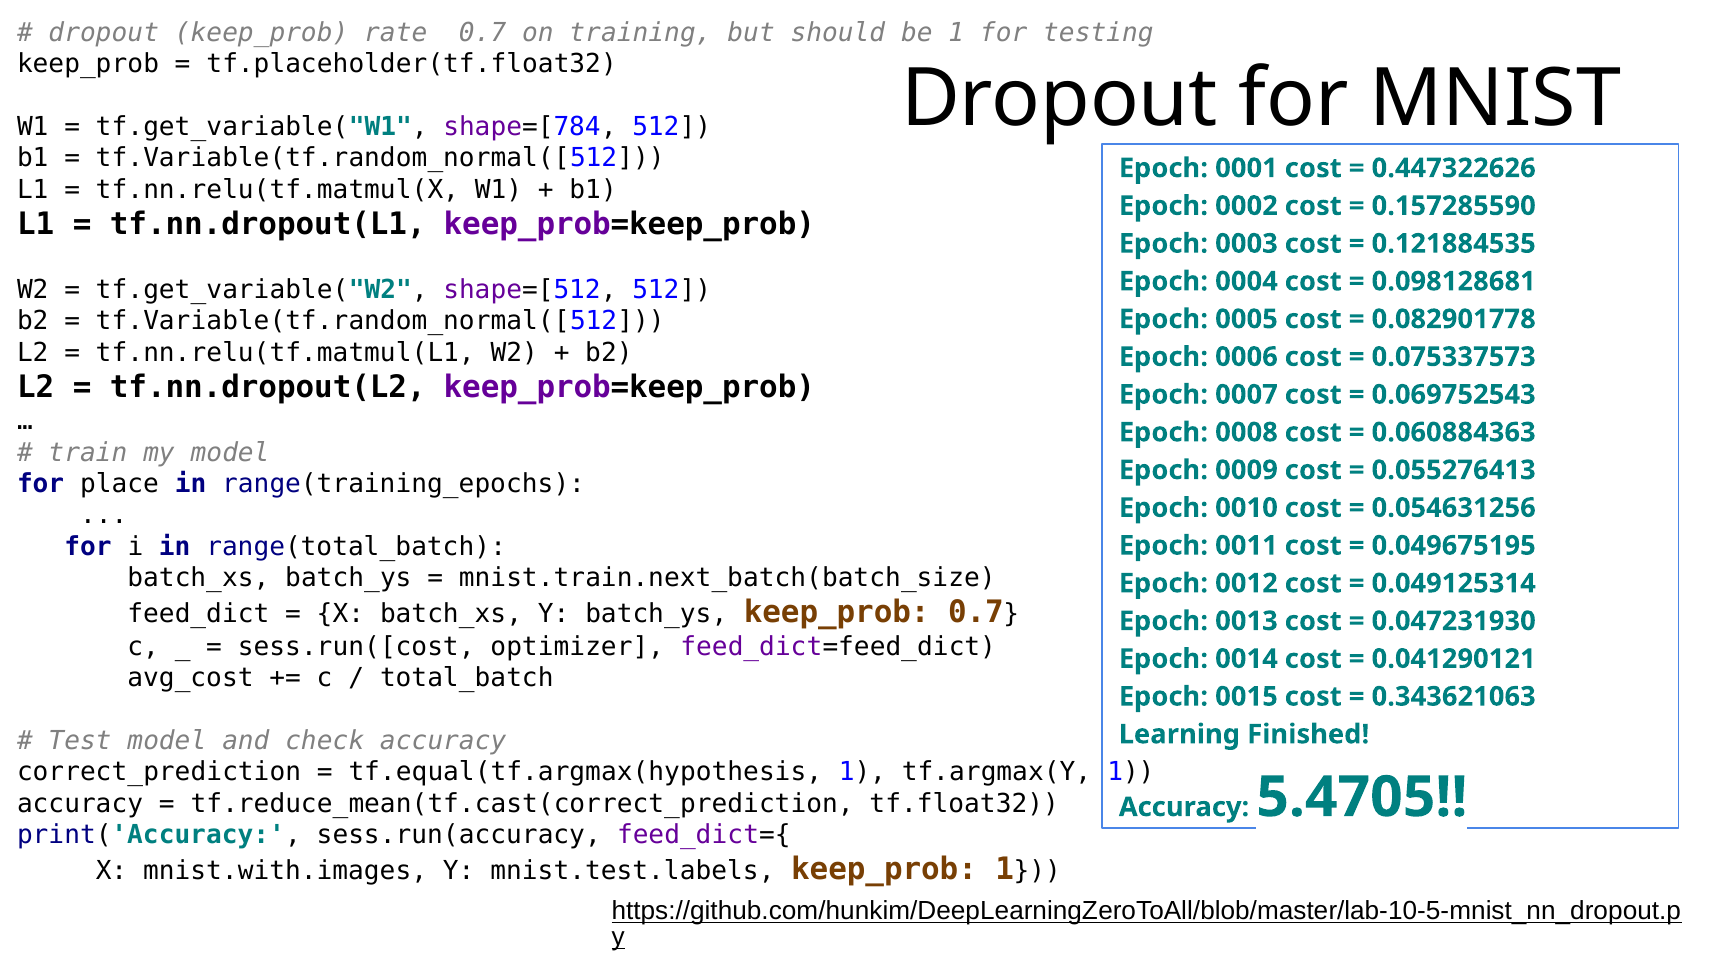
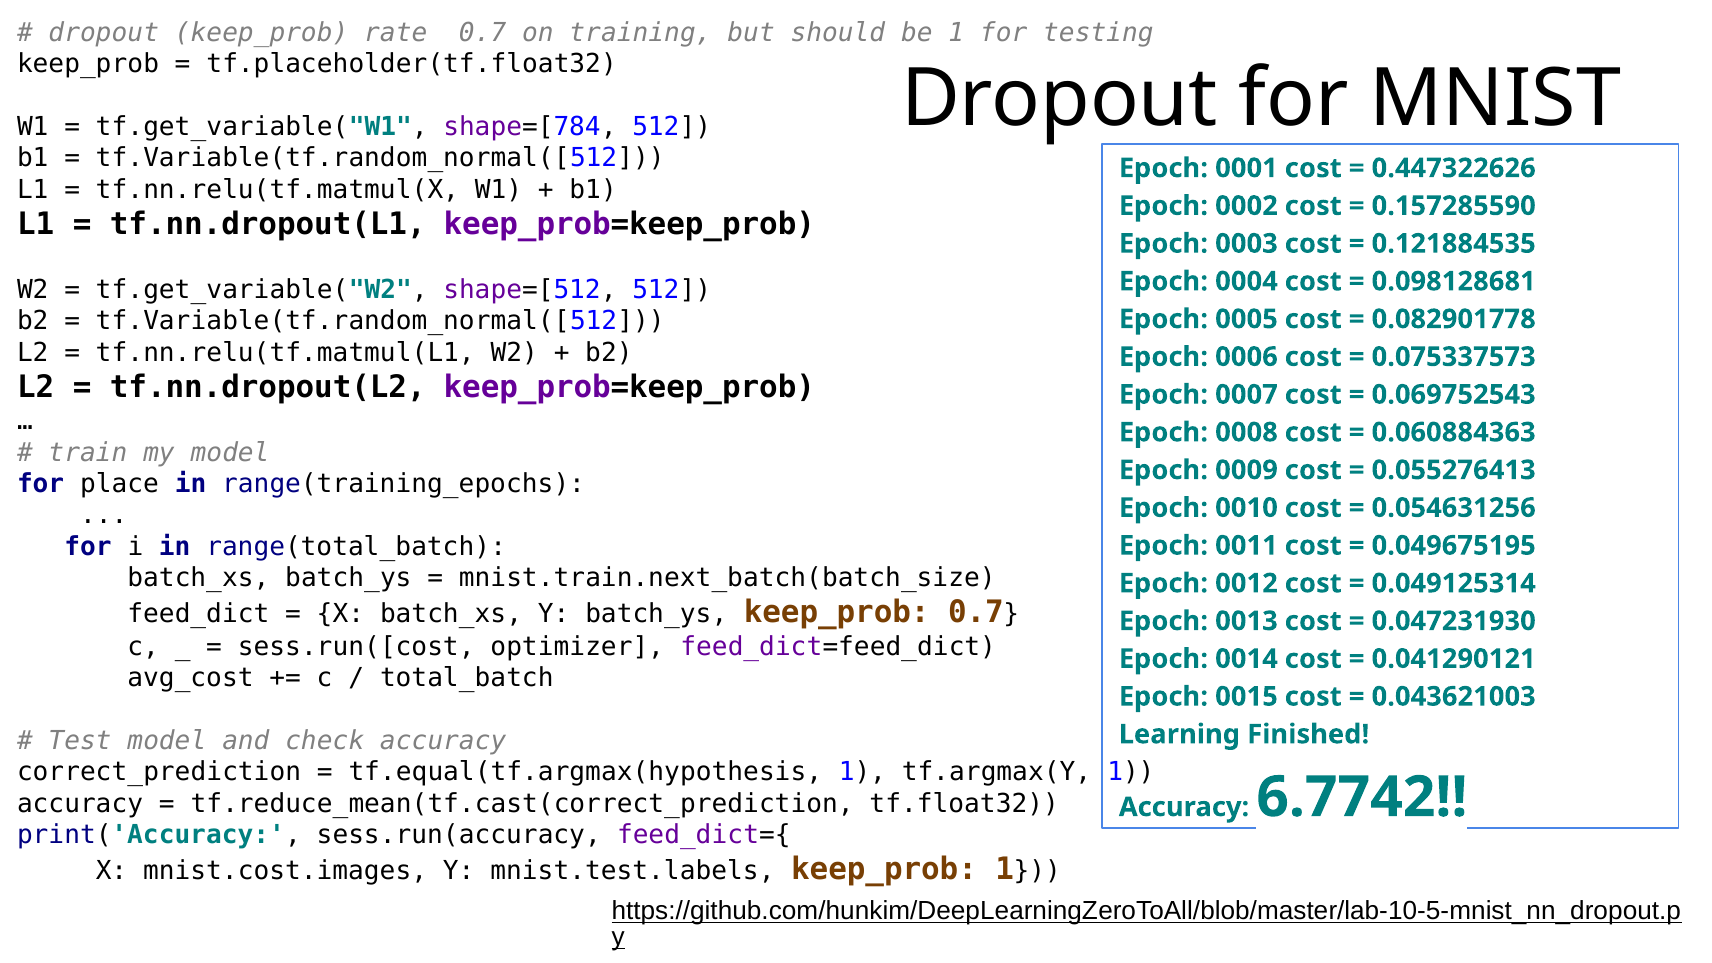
0.343621063: 0.343621063 -> 0.043621003
5.4705: 5.4705 -> 6.7742
mnist.with.images: mnist.with.images -> mnist.cost.images
